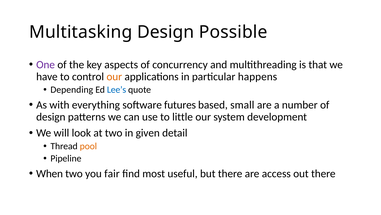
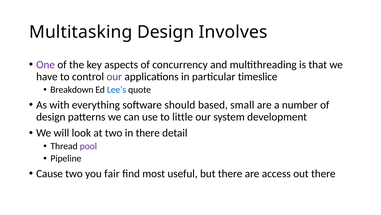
Possible: Possible -> Involves
our at (114, 76) colour: orange -> purple
happens: happens -> timeslice
Depending: Depending -> Breakdown
futures: futures -> should
in given: given -> there
pool colour: orange -> purple
When: When -> Cause
